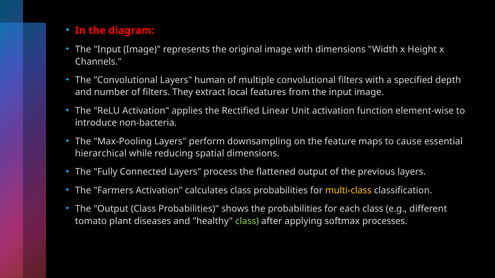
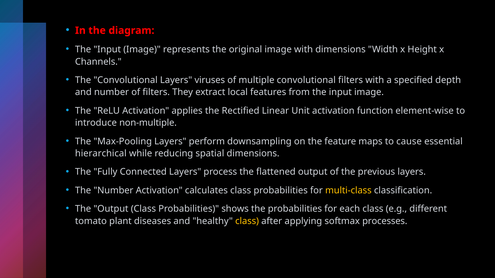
human: human -> viruses
non-bacteria: non-bacteria -> non-multiple
The Farmers: Farmers -> Number
class at (247, 221) colour: light green -> yellow
